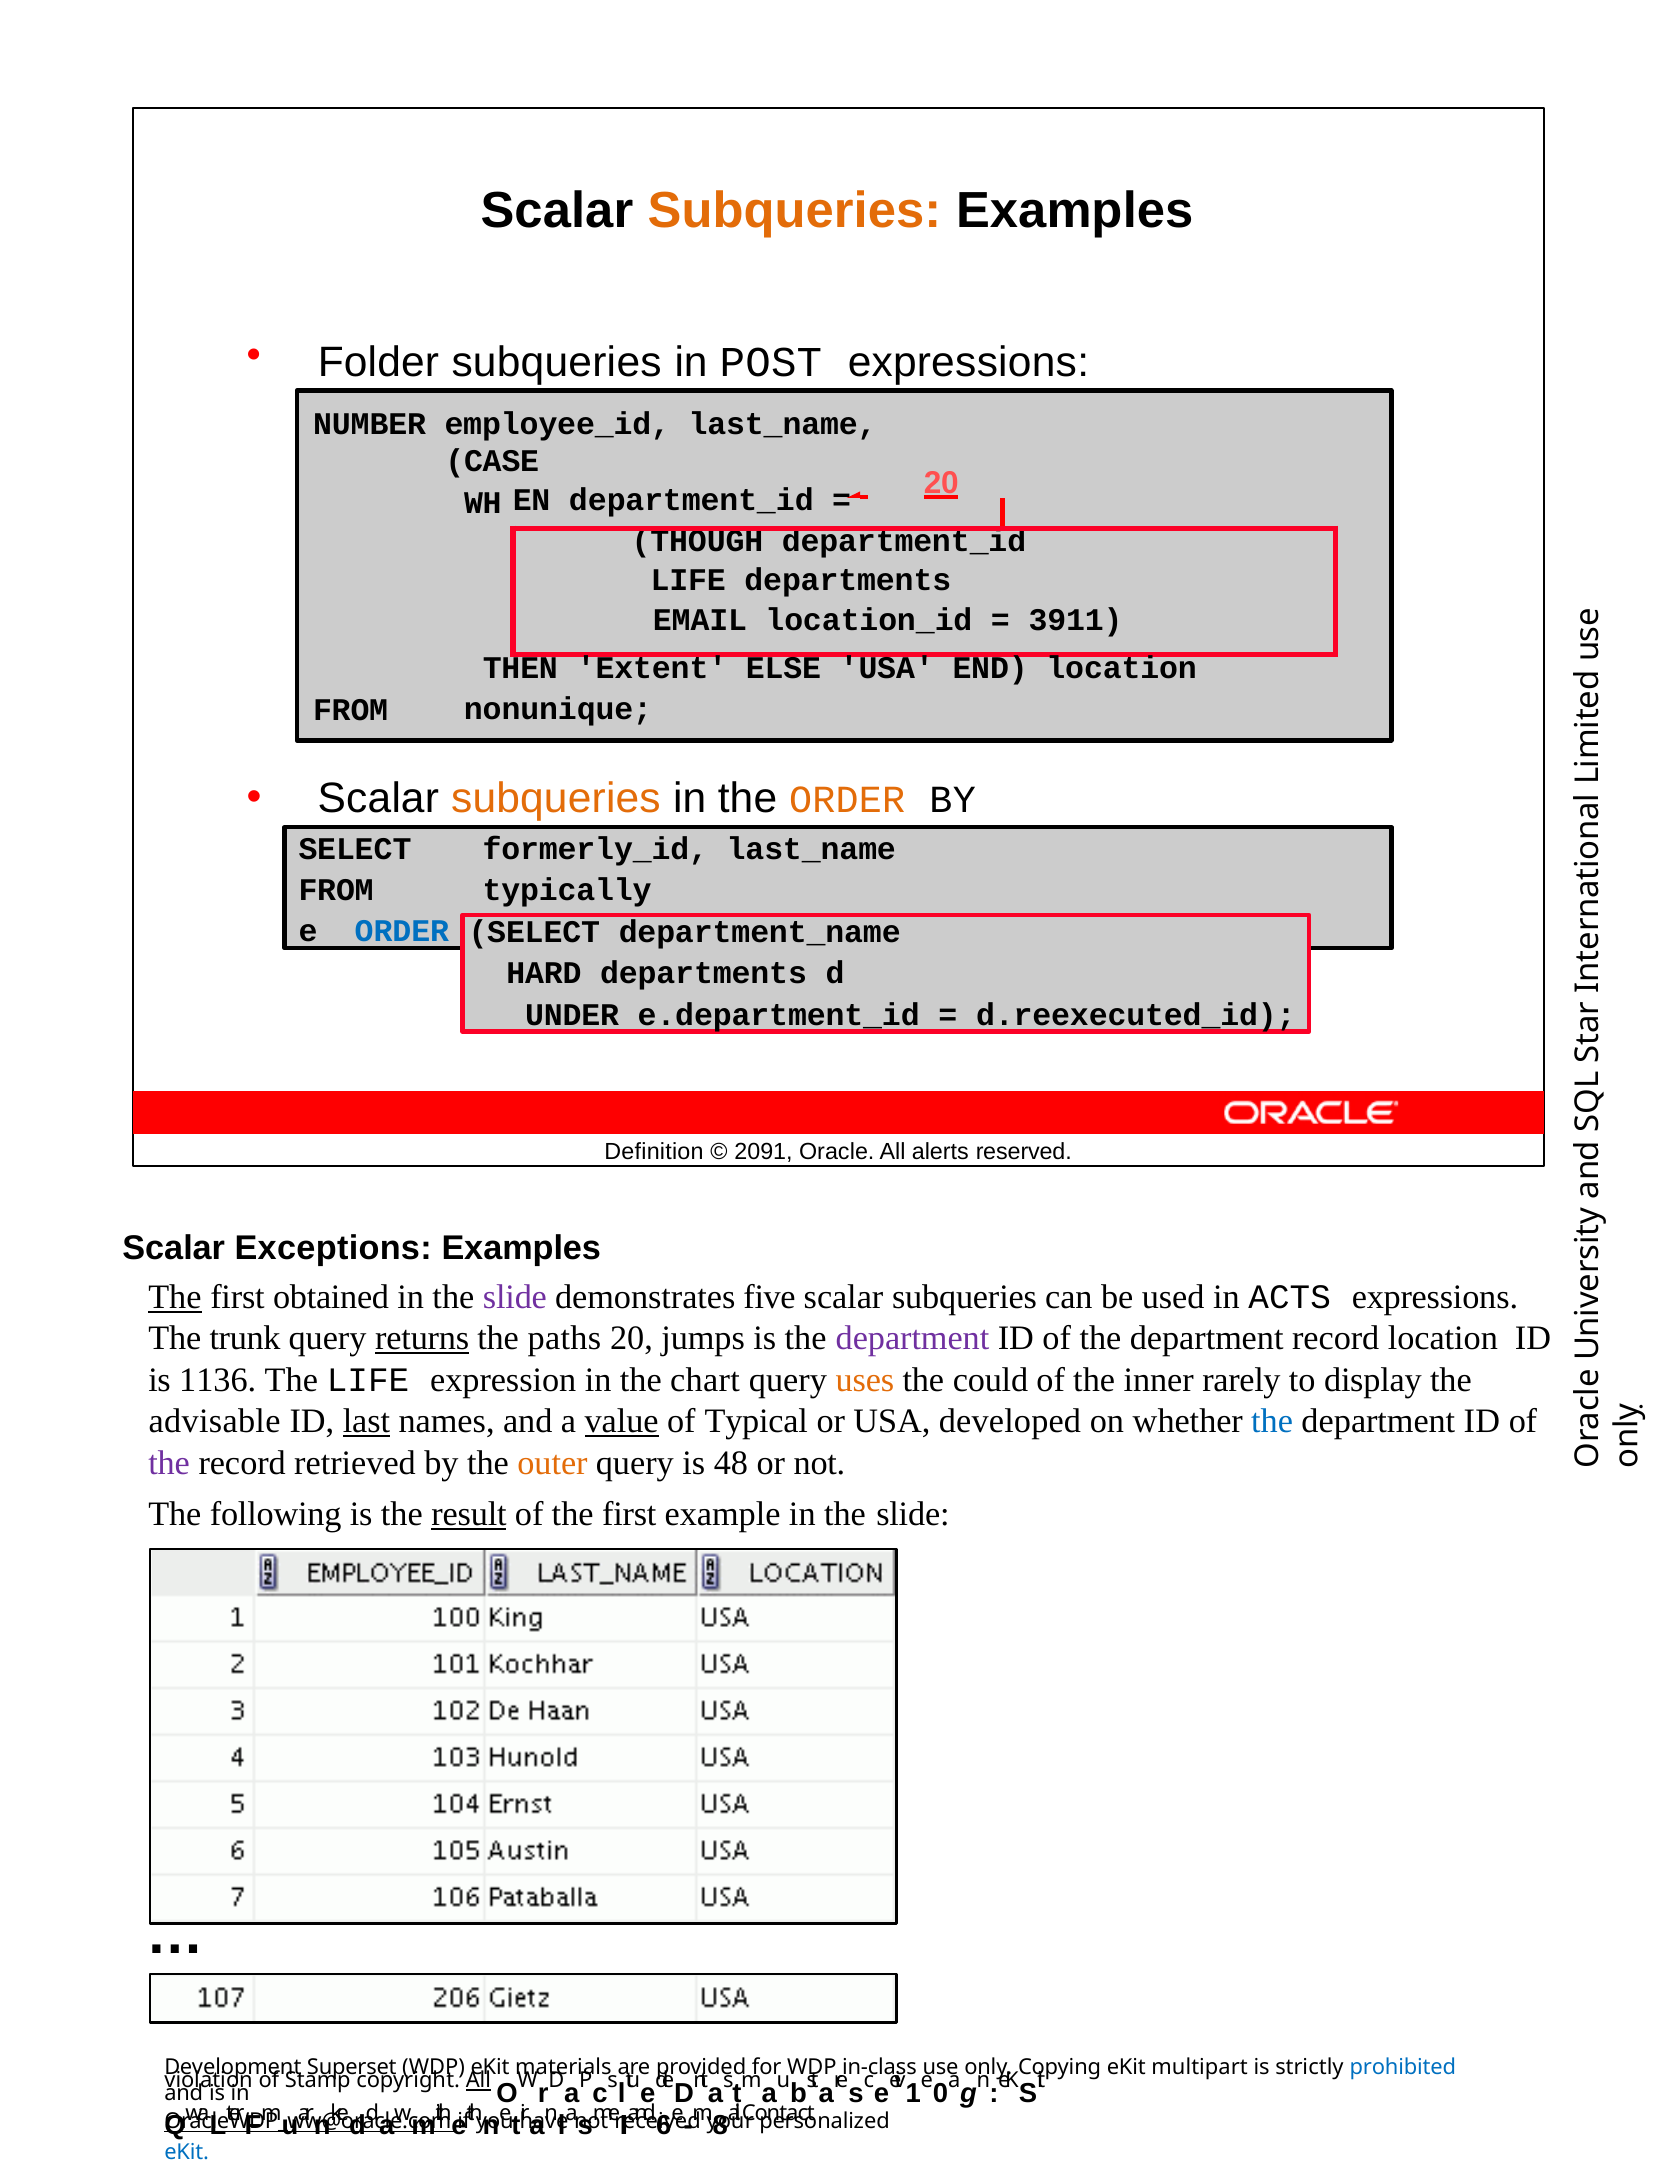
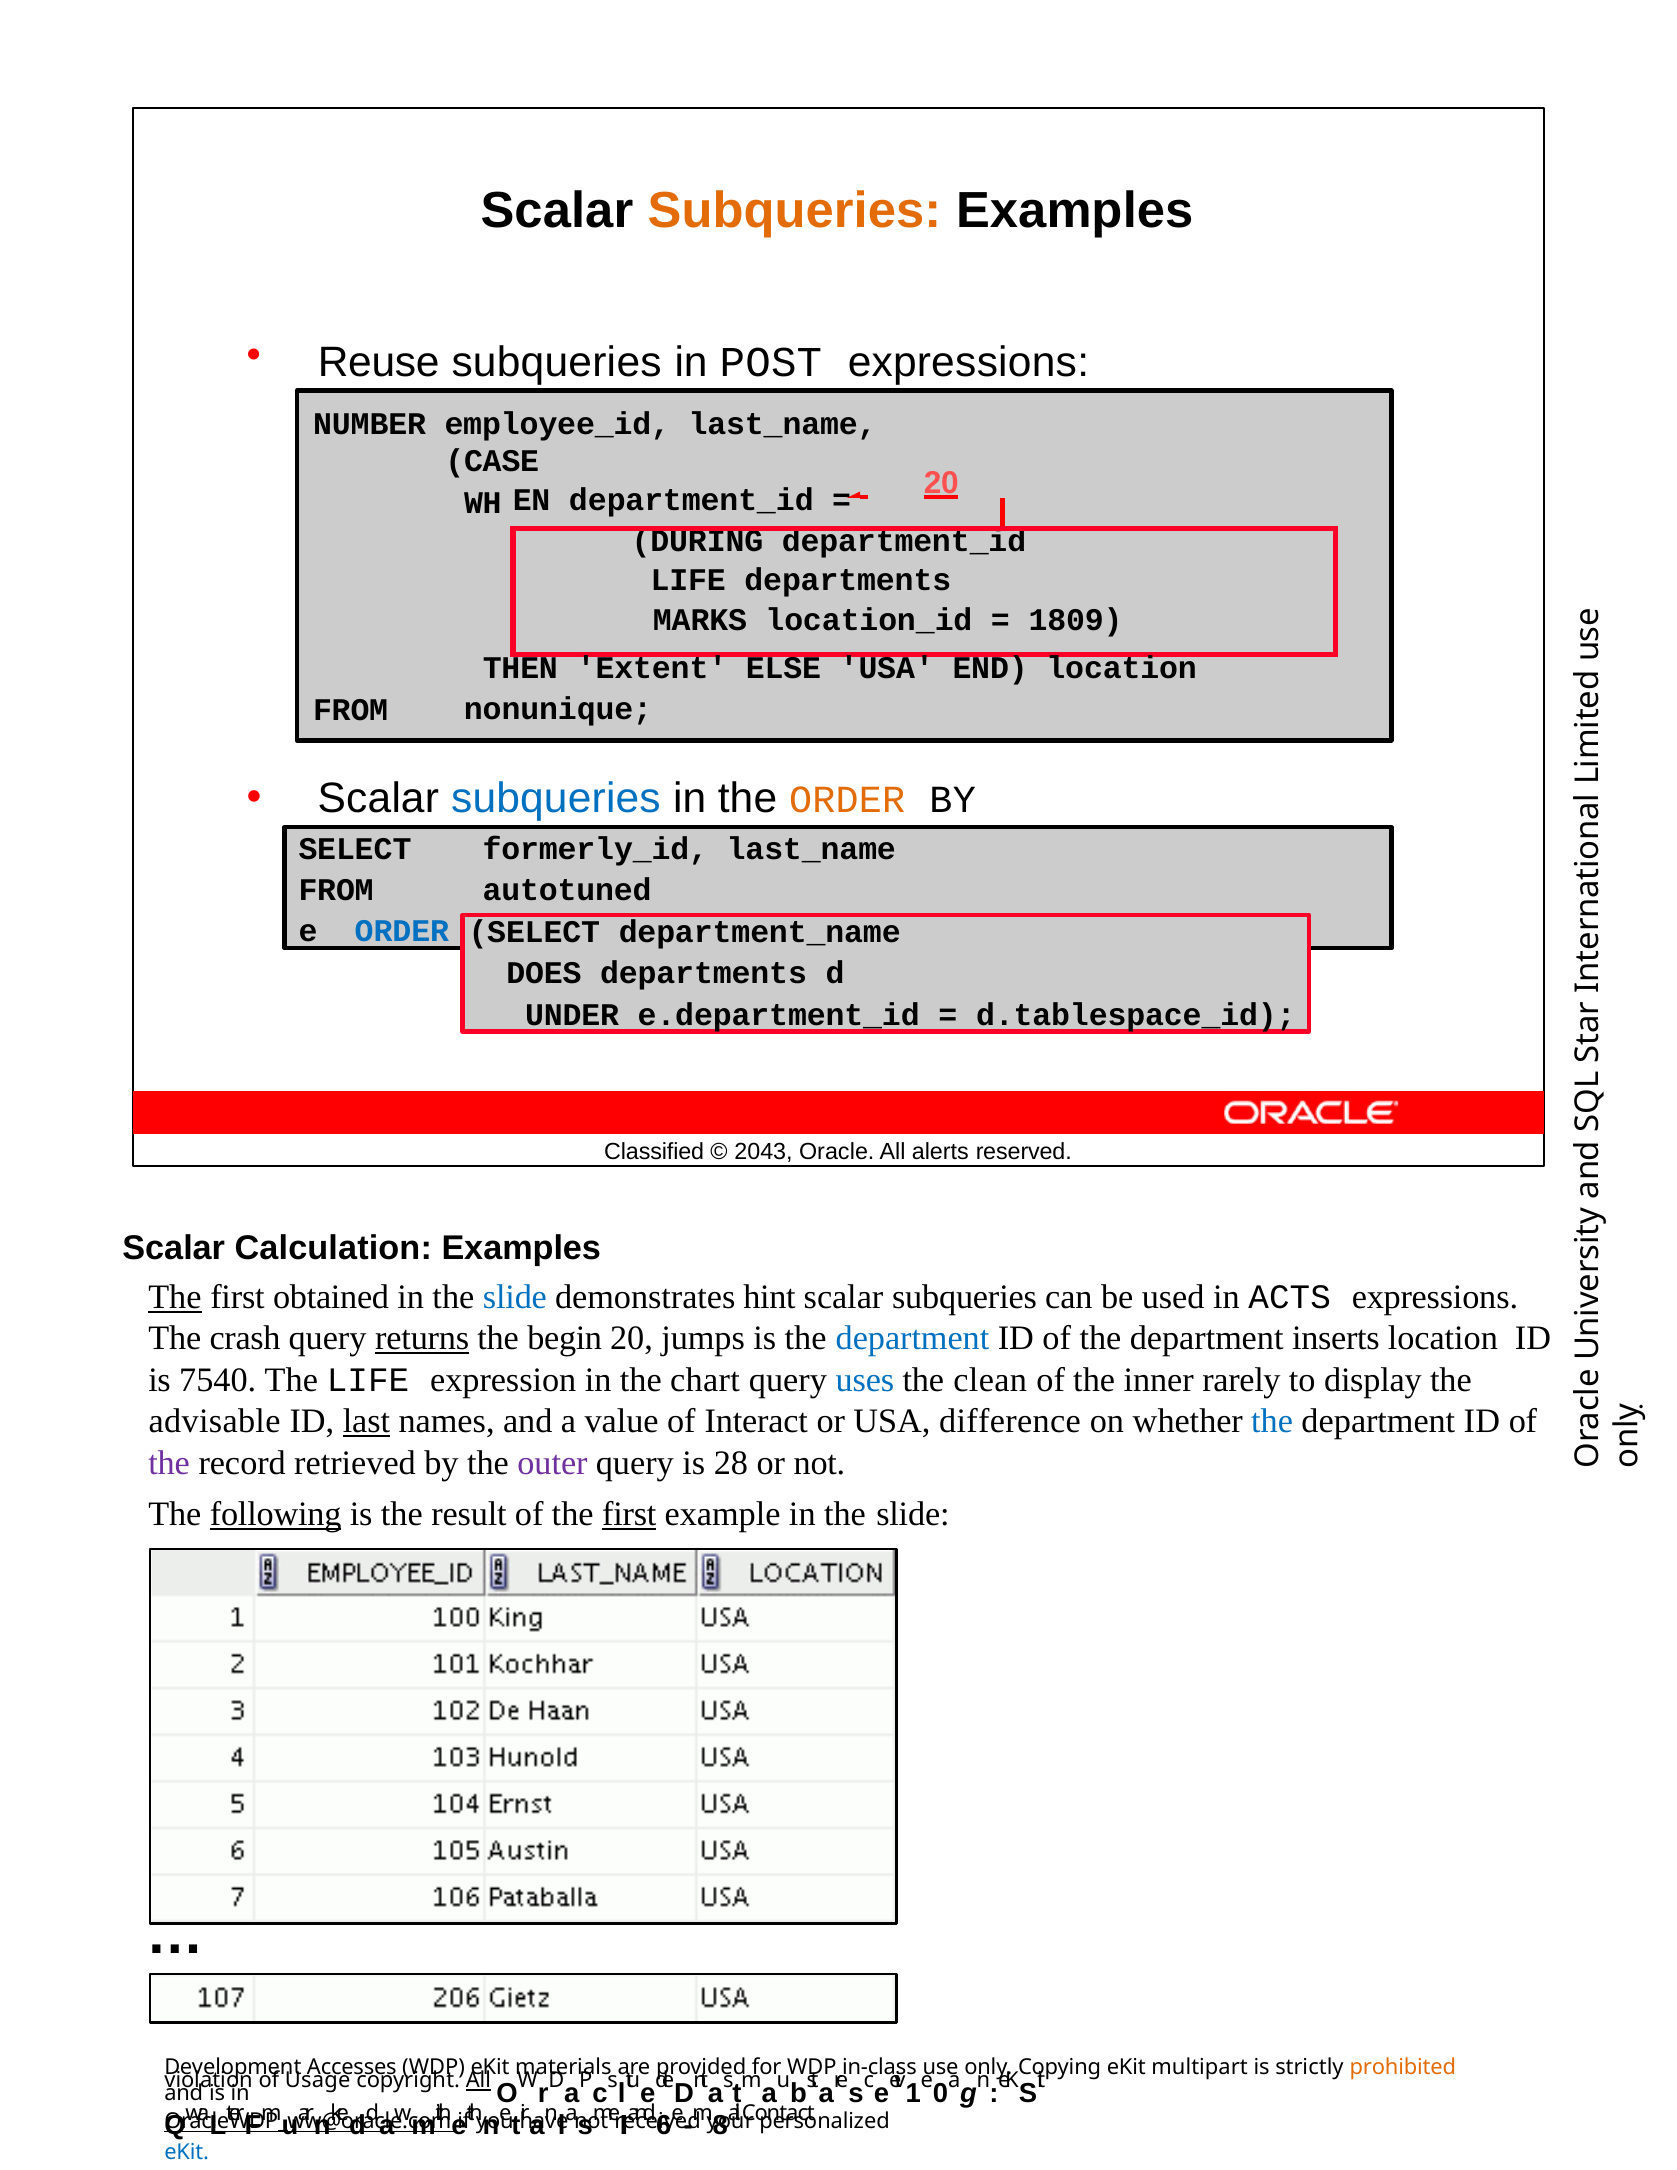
Folder: Folder -> Reuse
THOUGH: THOUGH -> DURING
EMAIL: EMAIL -> MARKS
3911: 3911 -> 1809
subqueries at (556, 799) colour: orange -> blue
typically: typically -> autotuned
HARD: HARD -> DOES
d.reexecuted_id: d.reexecuted_id -> d.tablespace_id
Definition: Definition -> Classified
2091: 2091 -> 2043
Exceptions: Exceptions -> Calculation
slide at (515, 1297) colour: purple -> blue
five: five -> hint
trunk: trunk -> crash
paths: paths -> begin
department at (912, 1339) colour: purple -> blue
department record: record -> inserts
1136: 1136 -> 7540
uses colour: orange -> blue
could: could -> clean
value underline: present -> none
Typical: Typical -> Interact
developed: developed -> difference
outer colour: orange -> purple
48: 48 -> 28
following underline: none -> present
result underline: present -> none
first at (629, 1515) underline: none -> present
Superset: Superset -> Accesses
prohibited colour: blue -> orange
Stamp: Stamp -> Usage
